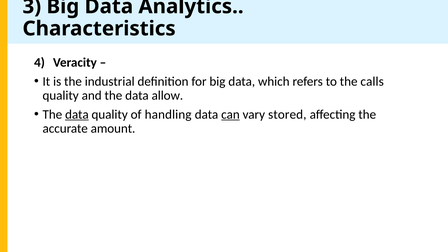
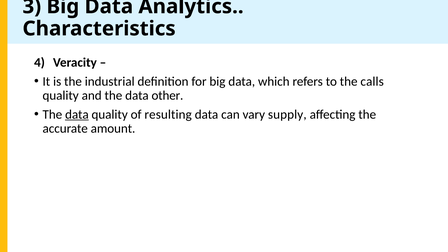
allow: allow -> other
handling: handling -> resulting
can underline: present -> none
stored: stored -> supply
